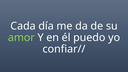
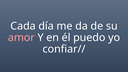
amor colour: light green -> pink
